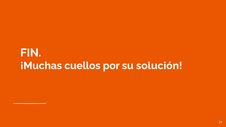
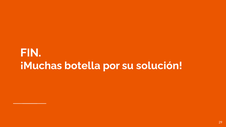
cuellos: cuellos -> botella
